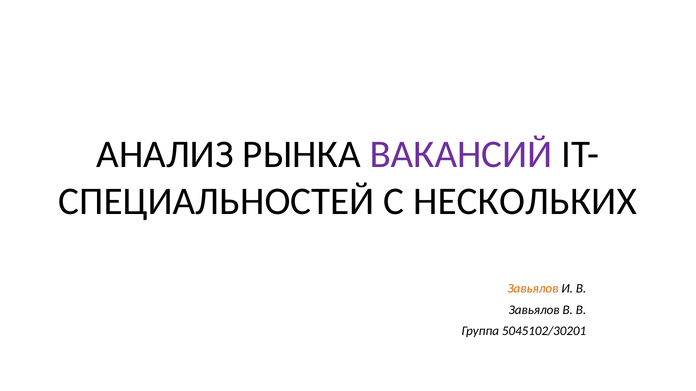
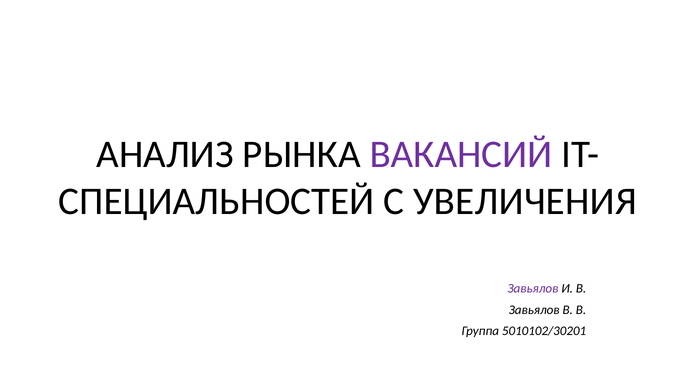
НЕСКОЛЬКИХ: НЕСКОЛЬКИХ -> УВЕЛИЧЕНИЯ
Завьялов at (533, 289) colour: orange -> purple
5045102/30201: 5045102/30201 -> 5010102/30201
